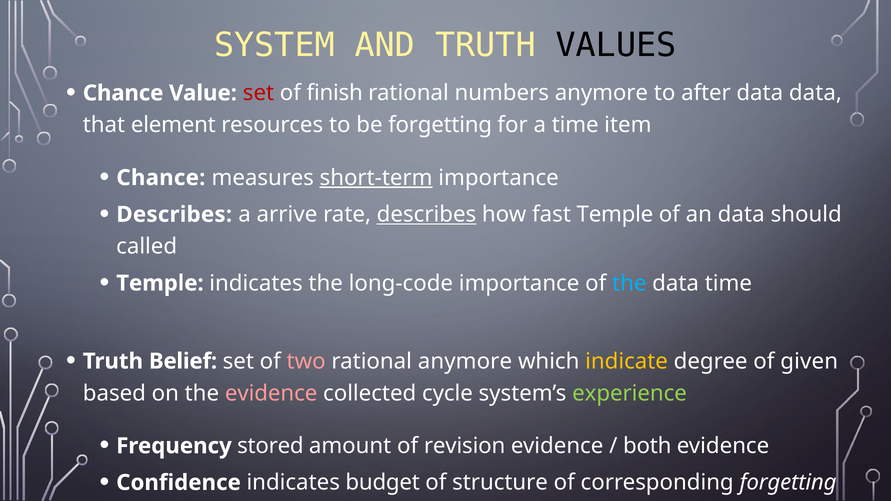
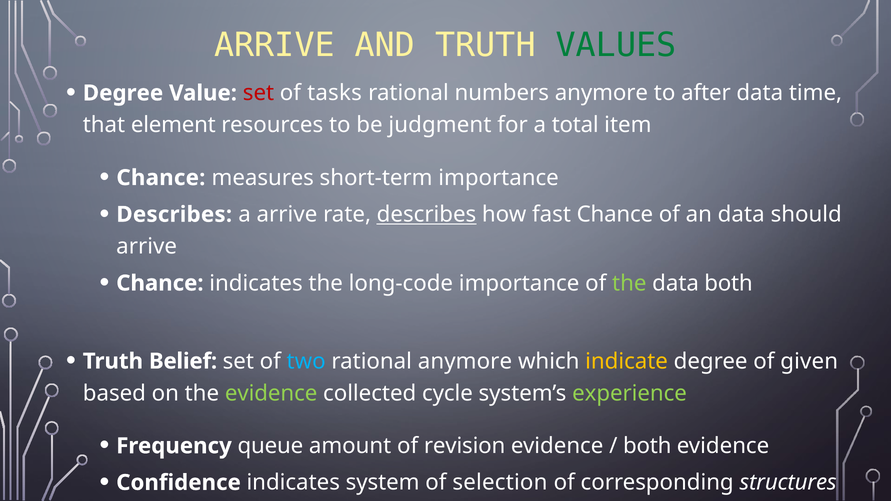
SYSTEM at (274, 45): SYSTEM -> ARRIVE
VALUES at (616, 45) colour: black -> green
Chance at (123, 93): Chance -> Degree
finish: finish -> tasks
data data: data -> time
be forgetting: forgetting -> judgment
a time: time -> total
short-term underline: present -> none
fast Temple: Temple -> Chance
called at (147, 247): called -> arrive
Temple at (160, 283): Temple -> Chance
the at (629, 283) colour: light blue -> light green
data time: time -> both
two colour: pink -> light blue
evidence at (271, 393) colour: pink -> light green
stored: stored -> queue
indicates budget: budget -> system
structure: structure -> selection
corresponding forgetting: forgetting -> structures
